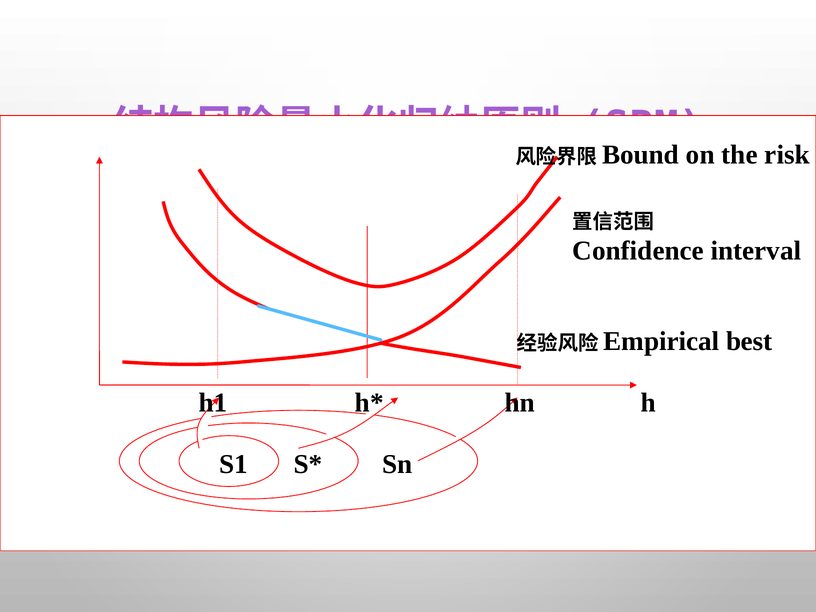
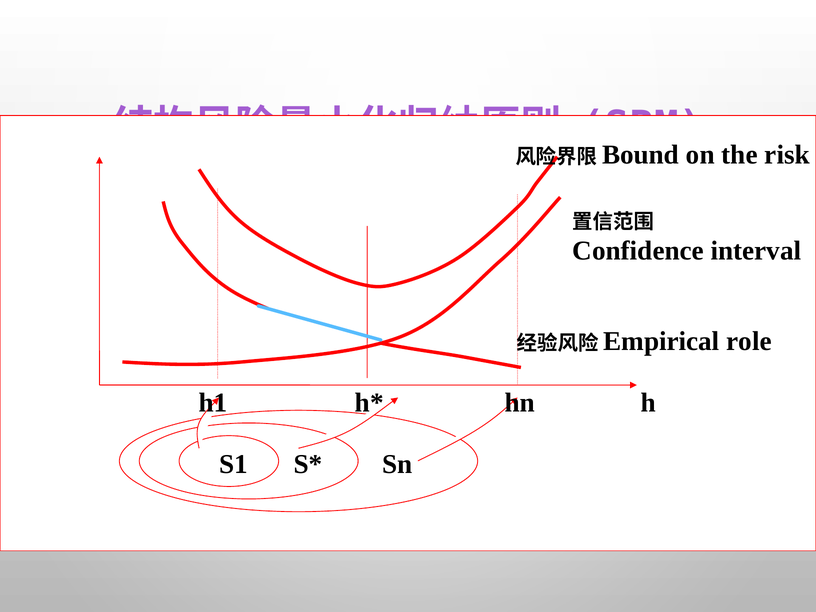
best: best -> role
